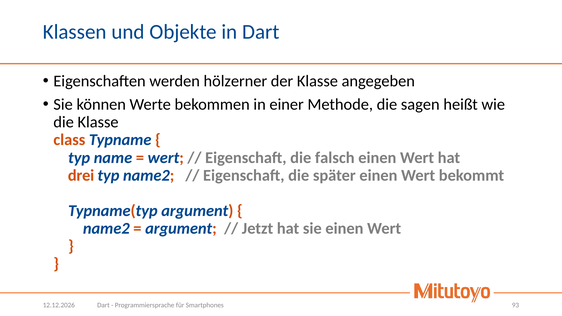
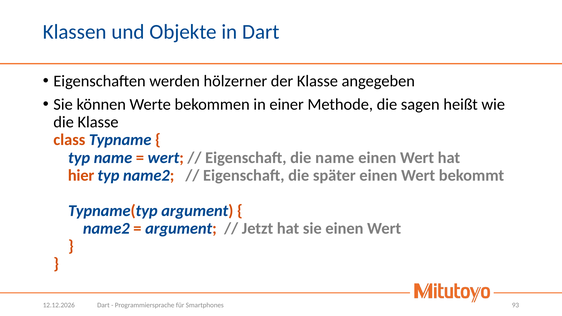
die falsch: falsch -> name
drei: drei -> hier
